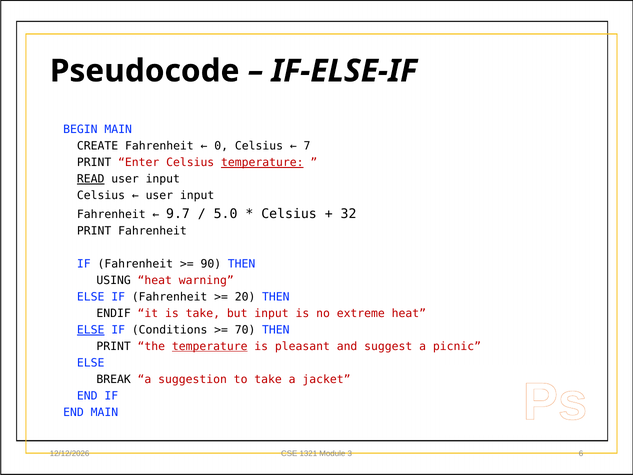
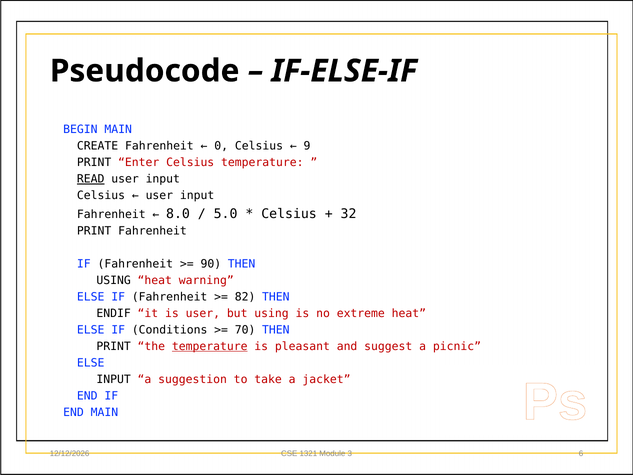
7: 7 -> 9
temperature at (262, 163) underline: present -> none
9.7: 9.7 -> 8.0
20: 20 -> 82
is take: take -> user
but input: input -> using
ELSE at (91, 330) underline: present -> none
BREAK at (114, 379): BREAK -> INPUT
